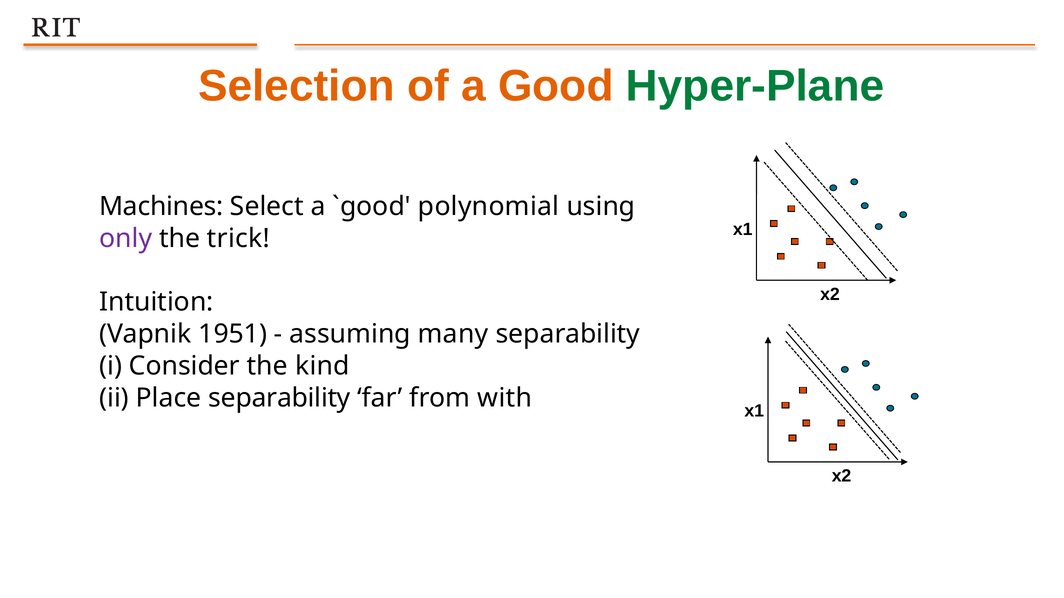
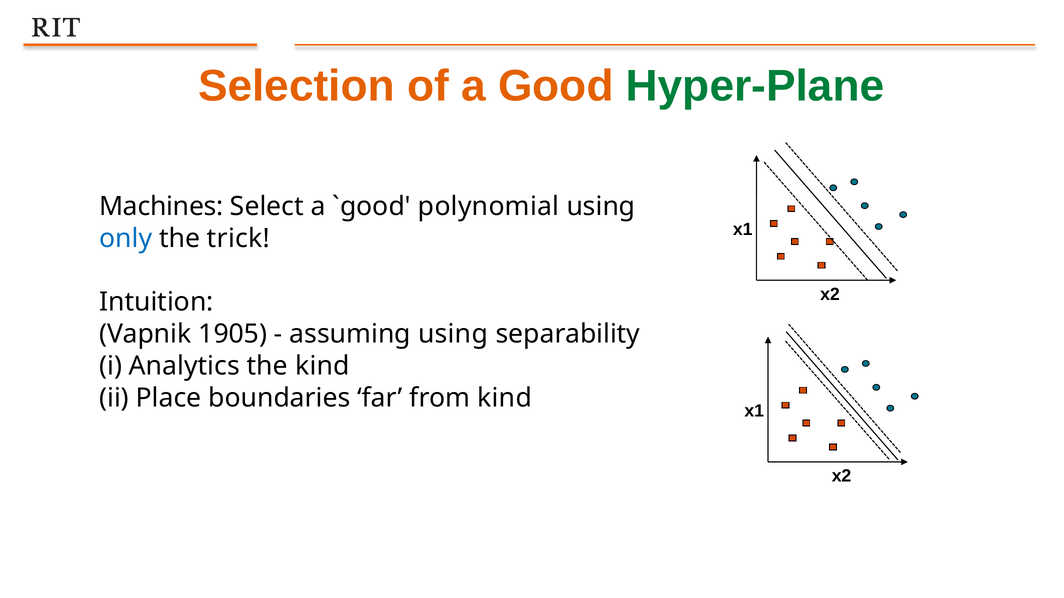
only colour: purple -> blue
1951: 1951 -> 1905
assuming many: many -> using
Consider: Consider -> Analytics
Place separability: separability -> boundaries
from with: with -> kind
